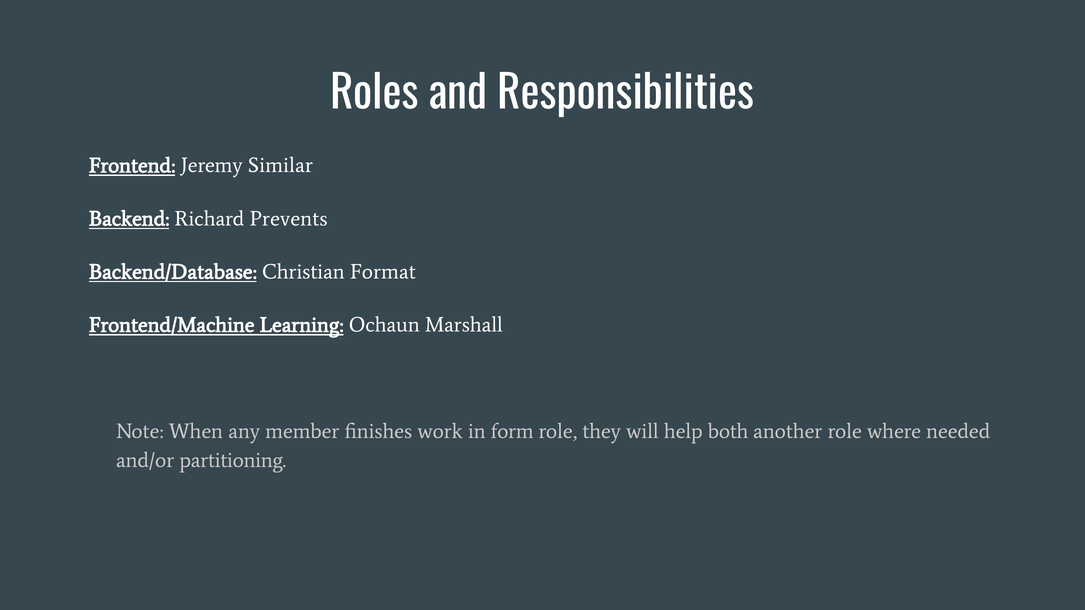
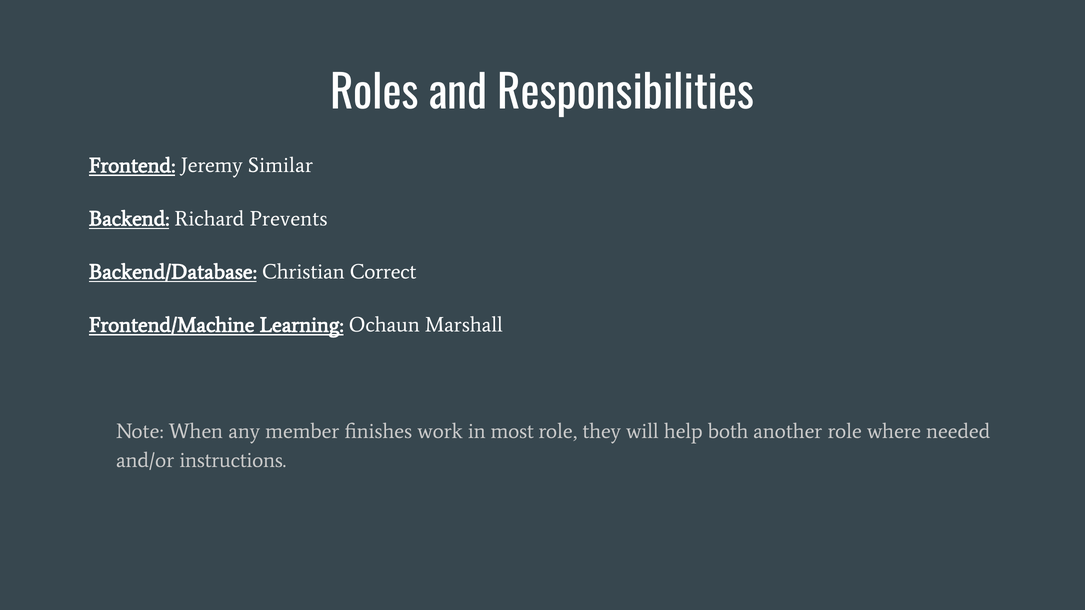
Format: Format -> Correct
form: form -> most
partitioning: partitioning -> instructions
